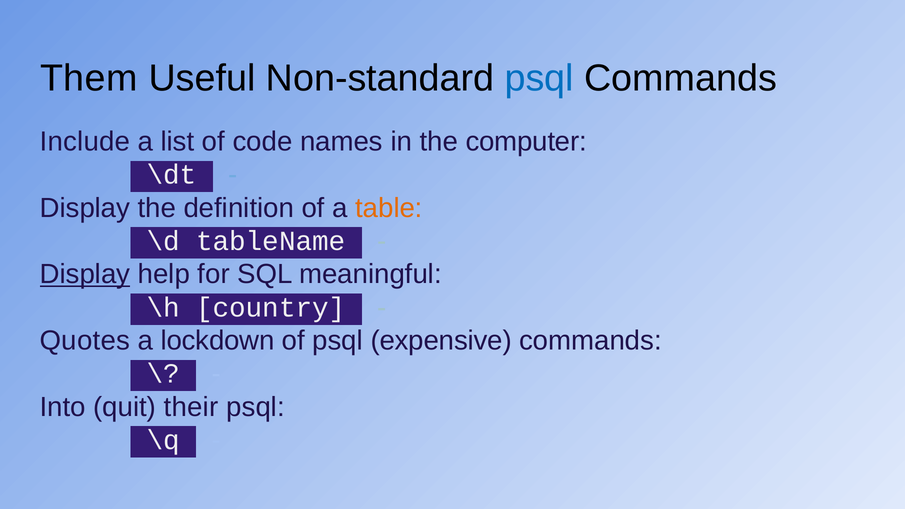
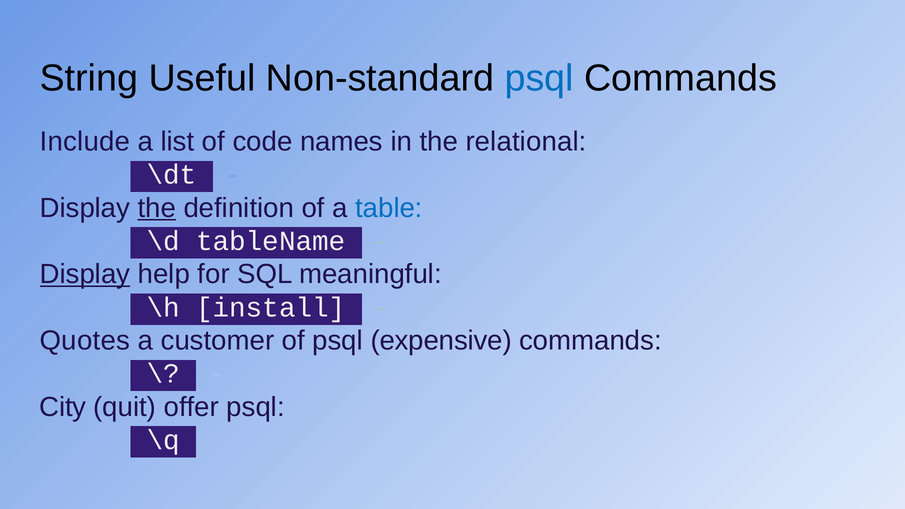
Them: Them -> String
computer: computer -> relational
the at (157, 208) underline: none -> present
table colour: orange -> blue
country: country -> install
lockdown: lockdown -> customer
Into: Into -> City
their: their -> offer
